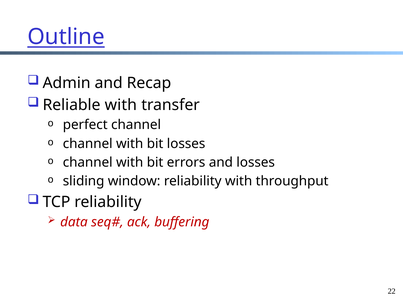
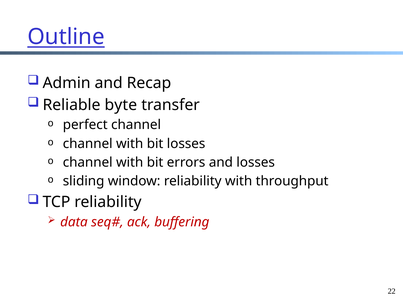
Reliable with: with -> byte
